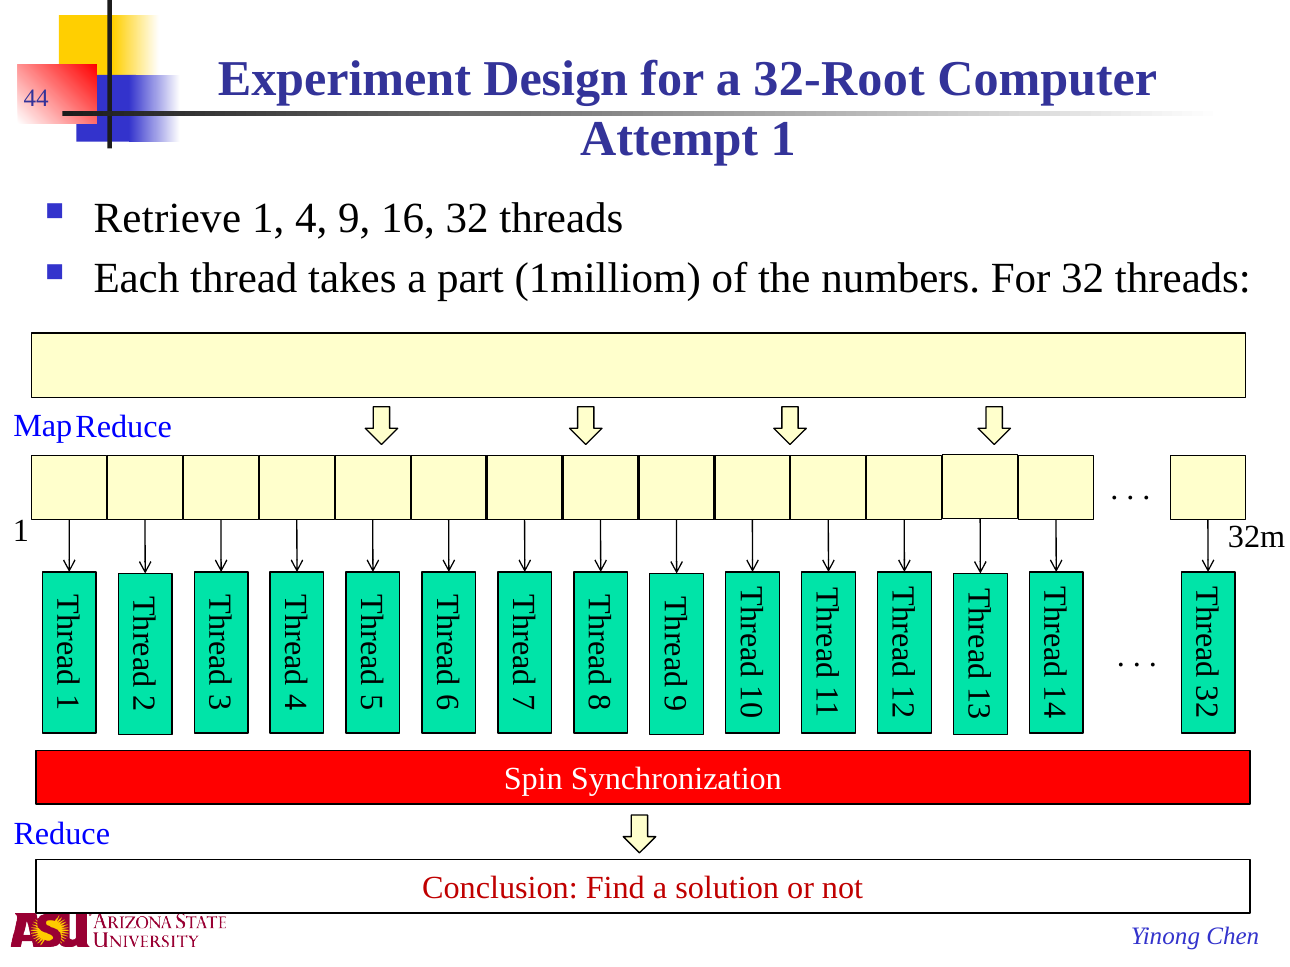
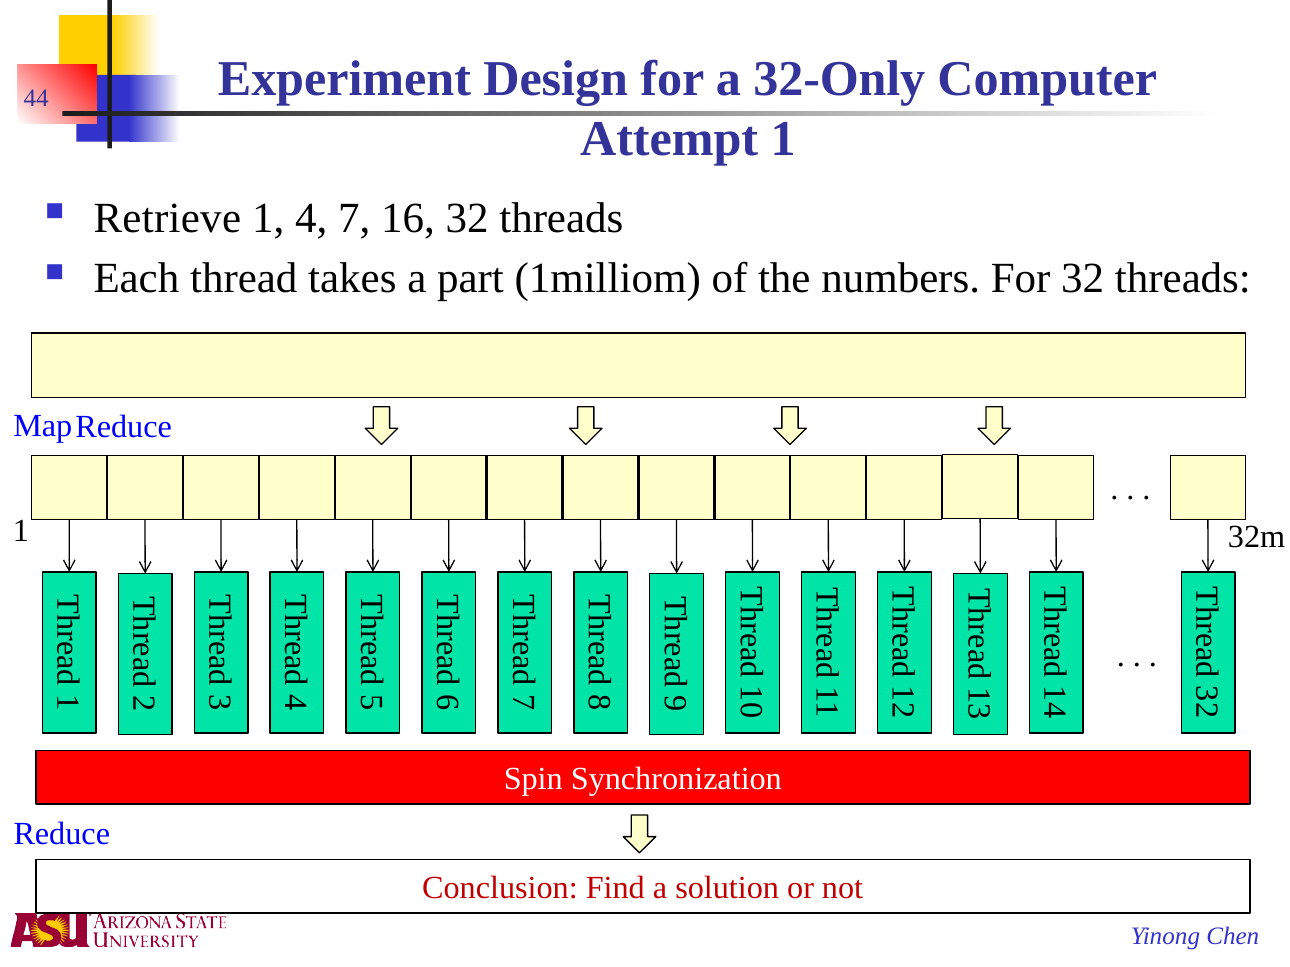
32-Root: 32-Root -> 32-Only
4 9: 9 -> 7
